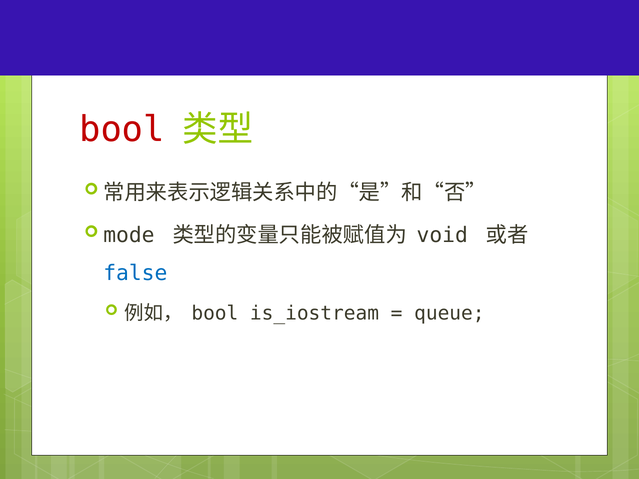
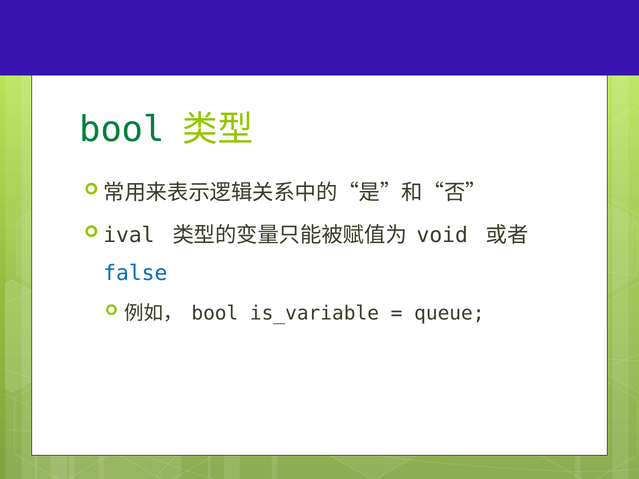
bool at (122, 130) colour: red -> green
mode: mode -> ival
is_iostream: is_iostream -> is_variable
